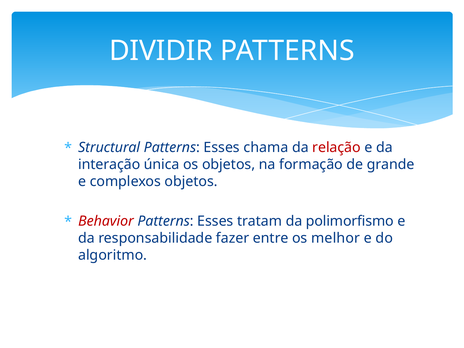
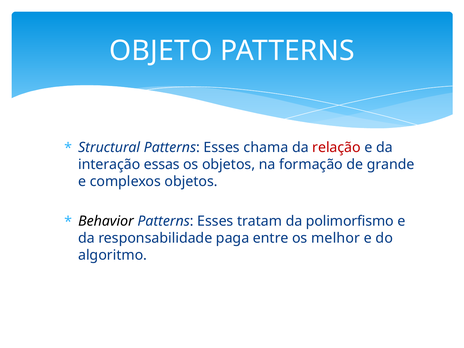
DIVIDIR: DIVIDIR -> OBJETO
única: única -> essas
Behavior colour: red -> black
fazer: fazer -> paga
